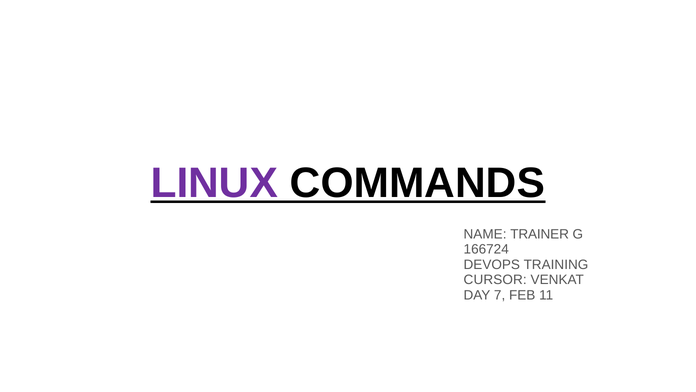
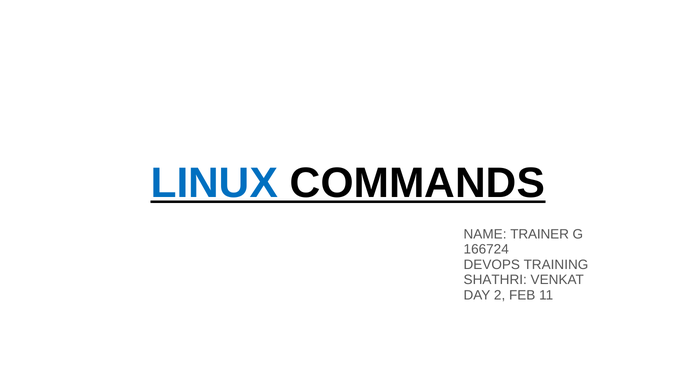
LINUX colour: purple -> blue
CURSOR: CURSOR -> SHATHRI
7: 7 -> 2
